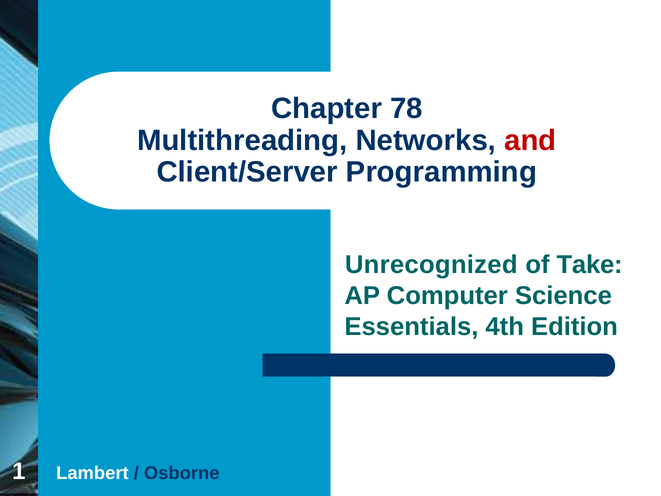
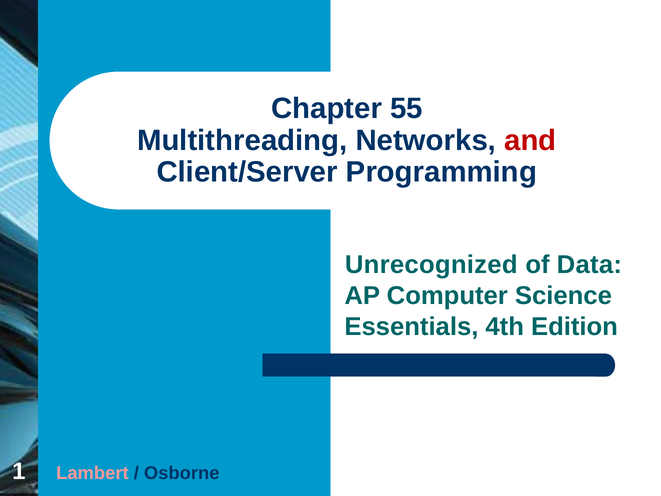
78: 78 -> 55
Take: Take -> Data
Lambert colour: white -> pink
